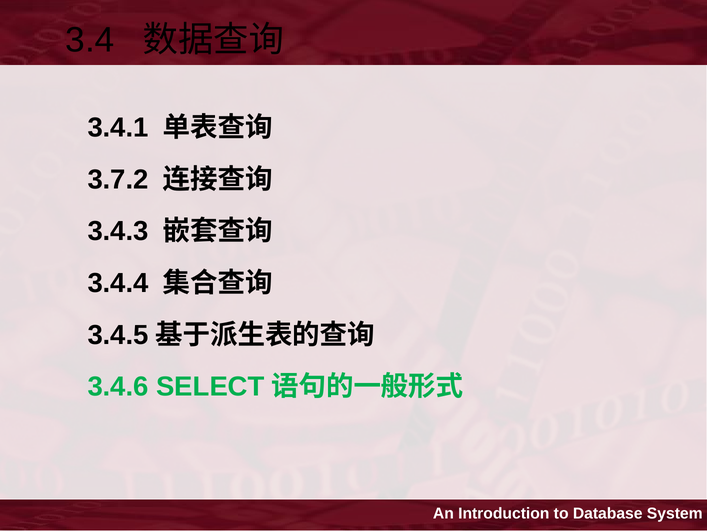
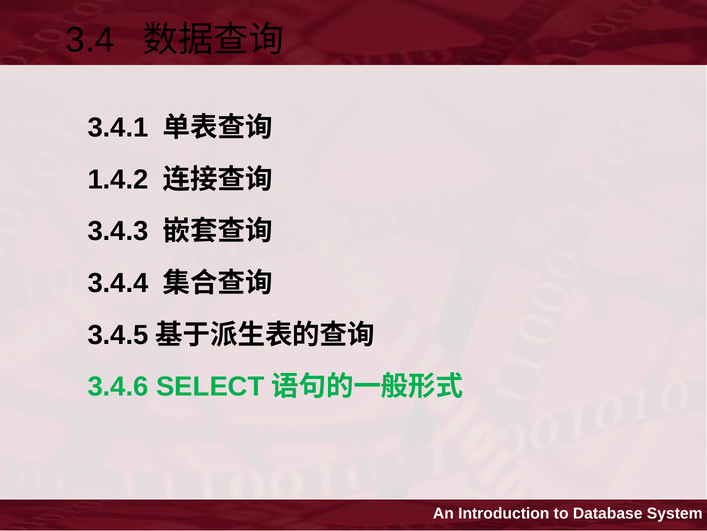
3.7.2: 3.7.2 -> 1.4.2
